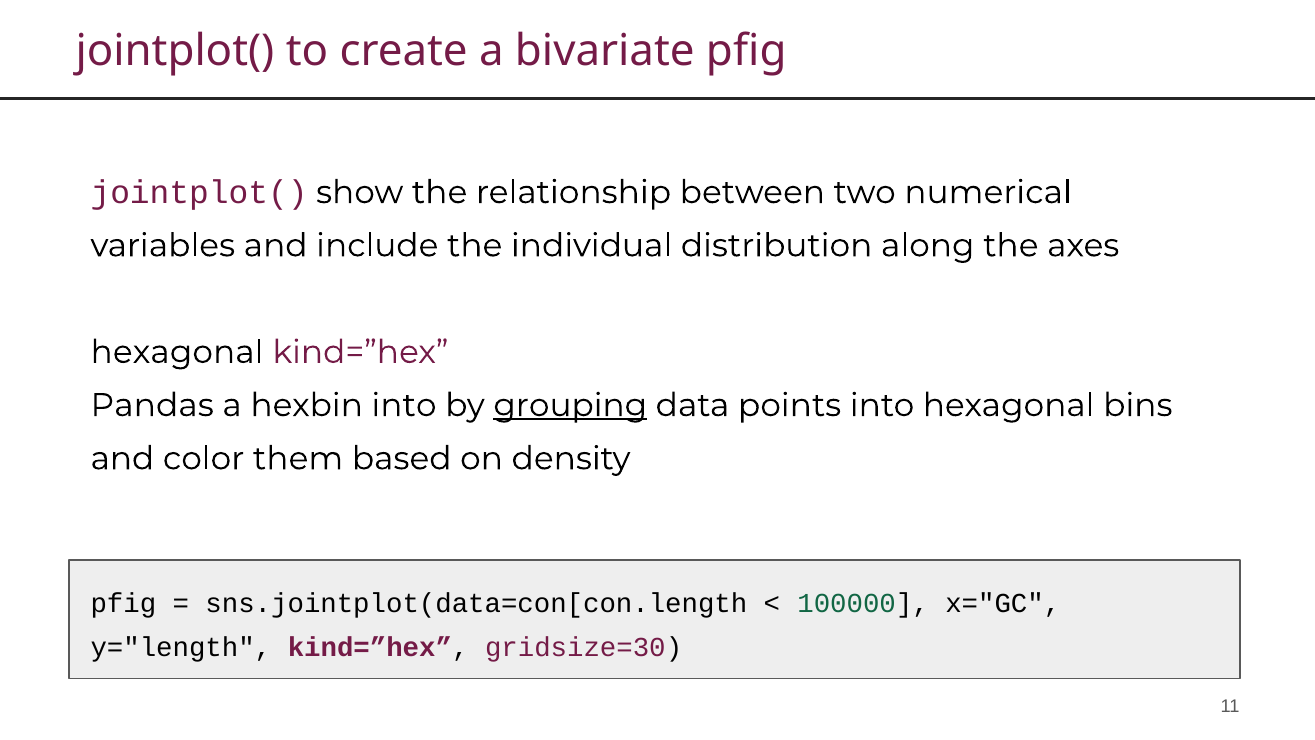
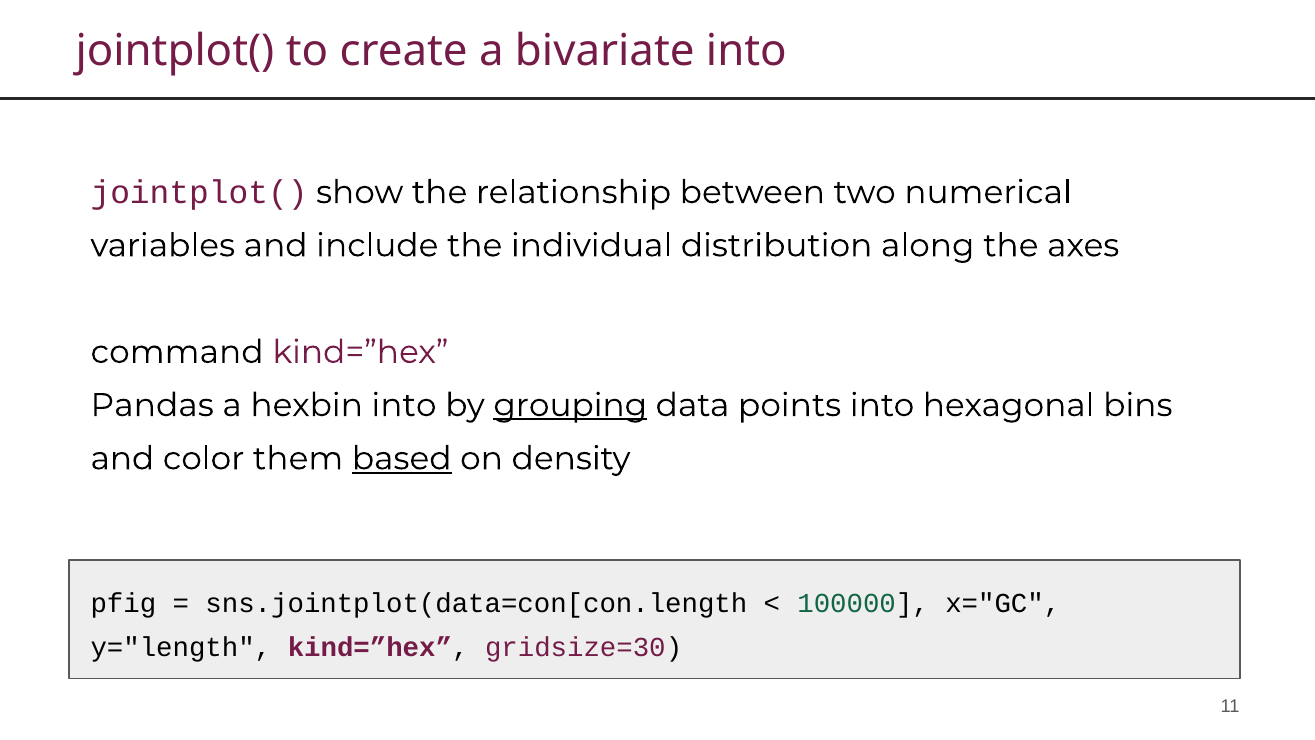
bivariate pfig: pfig -> into
hexagonal at (177, 352): hexagonal -> command
based underline: none -> present
